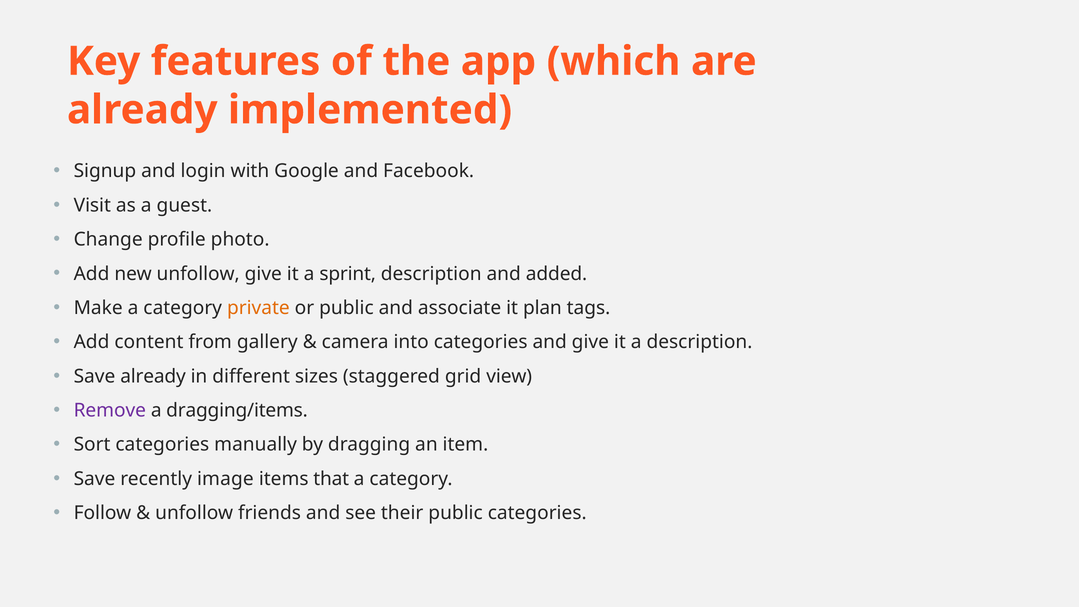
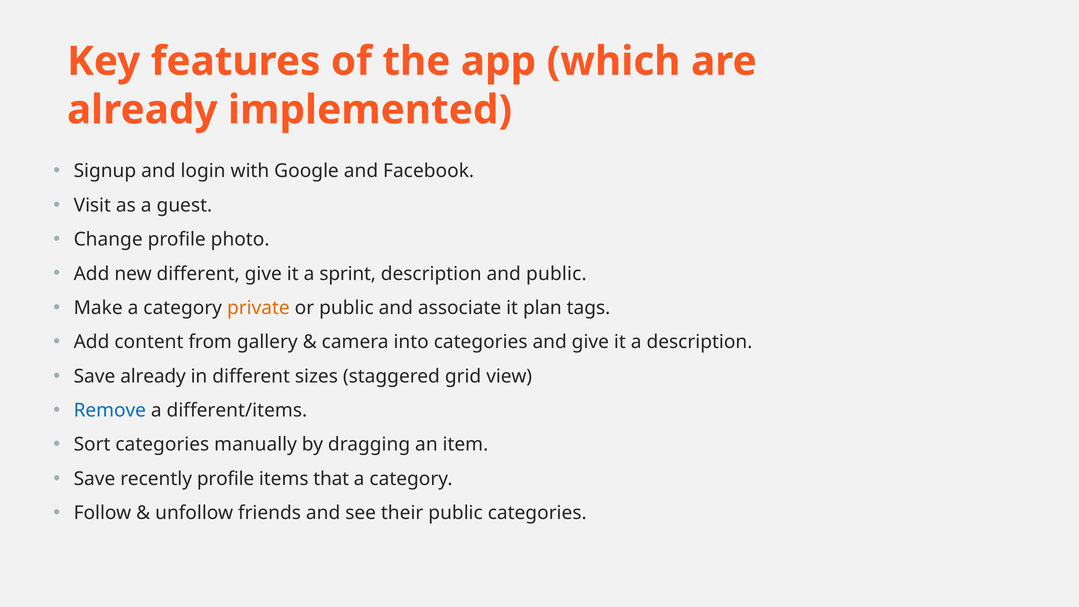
new unfollow: unfollow -> different
and added: added -> public
Remove colour: purple -> blue
dragging/items: dragging/items -> different/items
recently image: image -> profile
